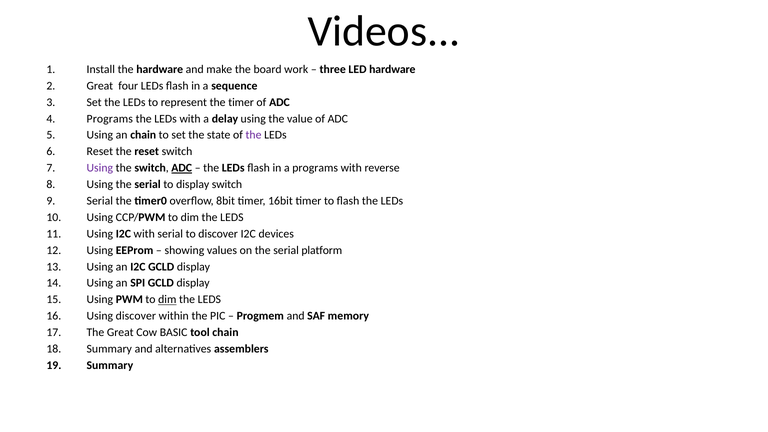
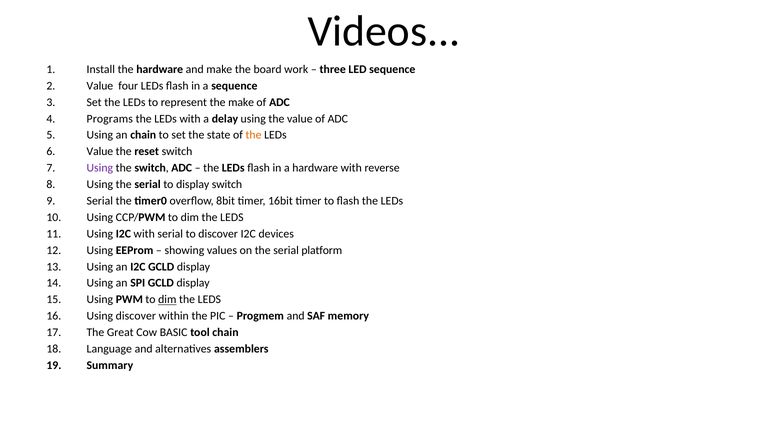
LED hardware: hardware -> sequence
Great at (100, 86): Great -> Value
the timer: timer -> make
the at (254, 135) colour: purple -> orange
Reset at (100, 152): Reset -> Value
ADC at (182, 168) underline: present -> none
a programs: programs -> hardware
Summary at (109, 349): Summary -> Language
